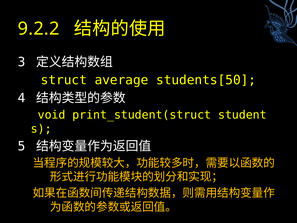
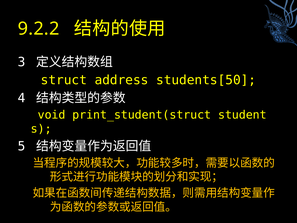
average: average -> address
